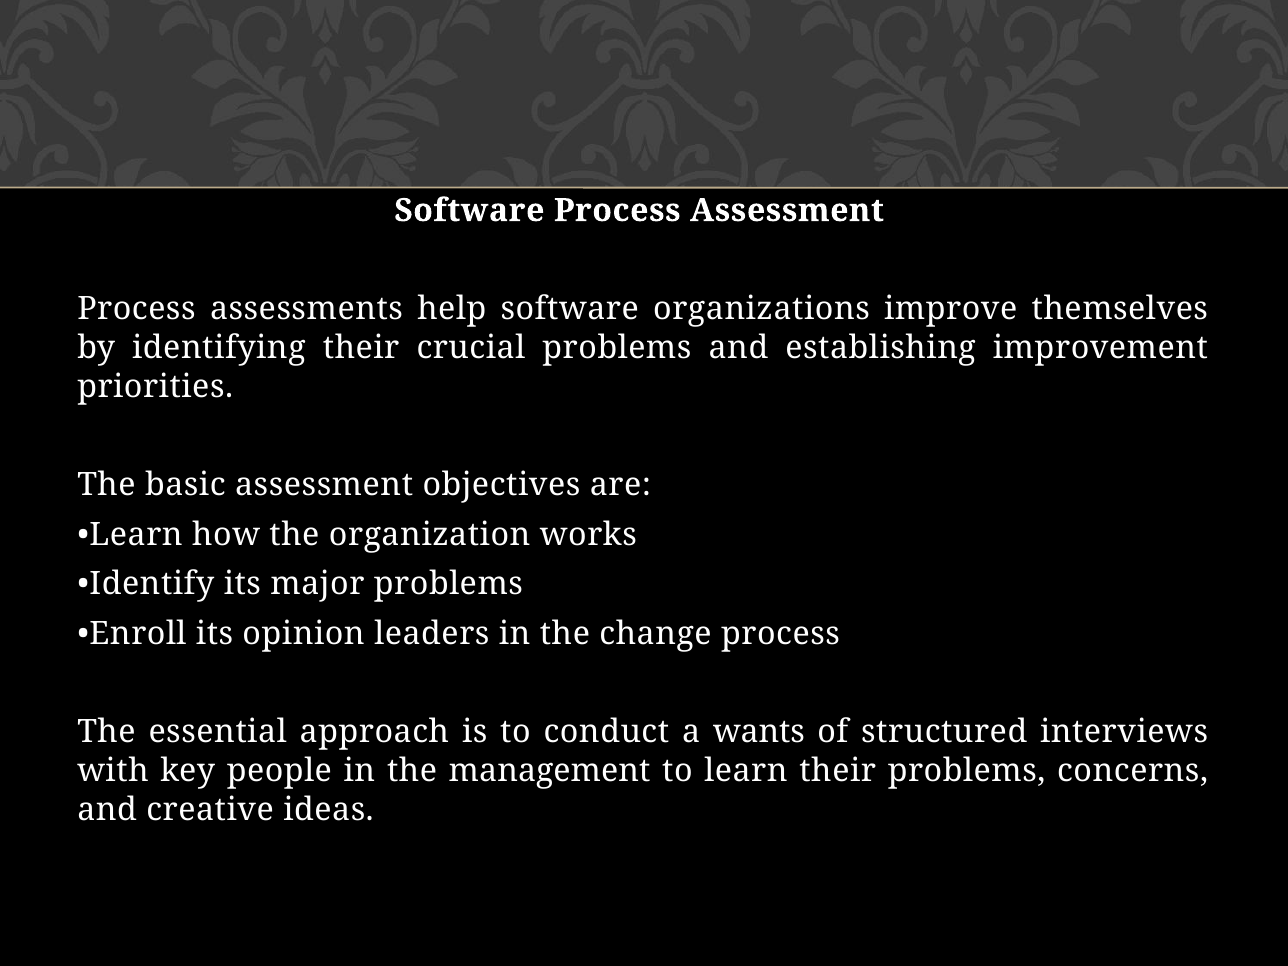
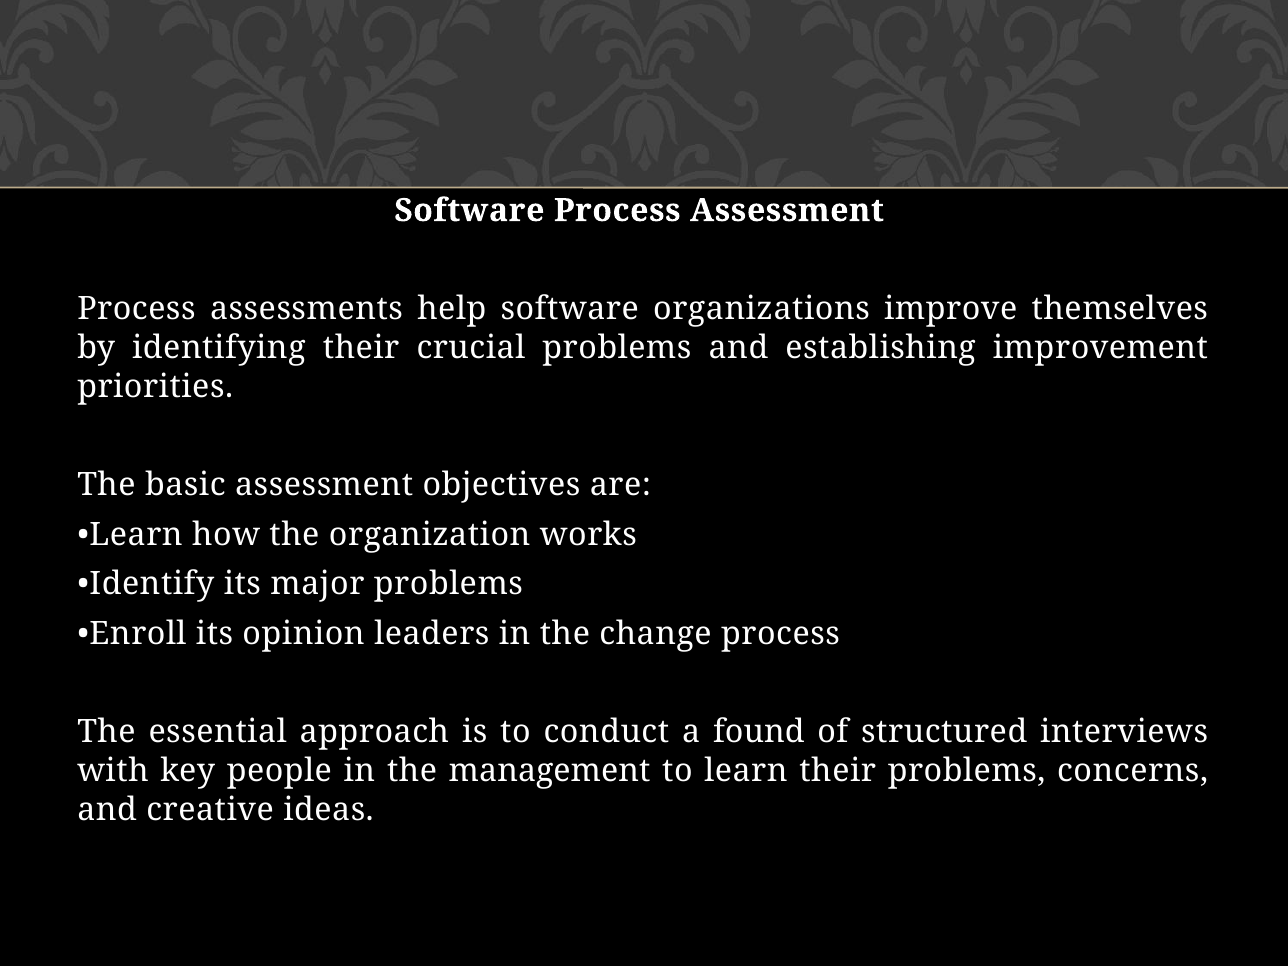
wants: wants -> found
